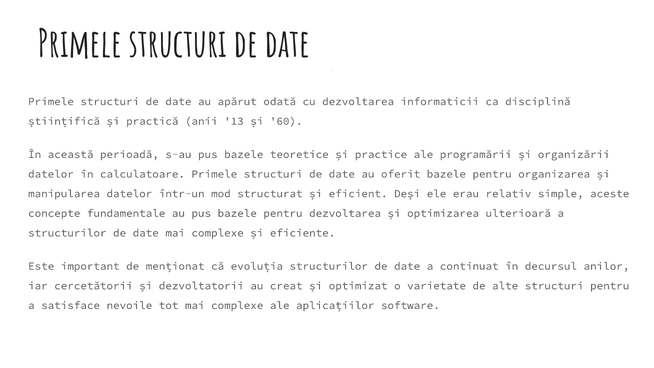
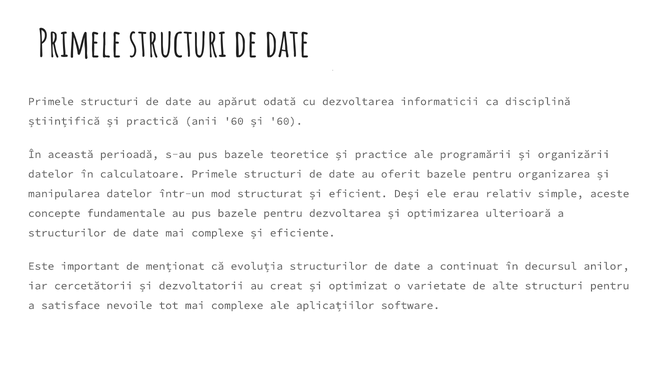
anii 13: 13 -> 60
